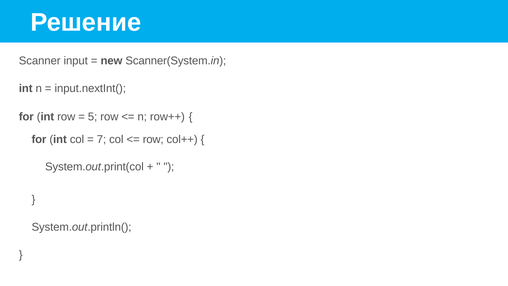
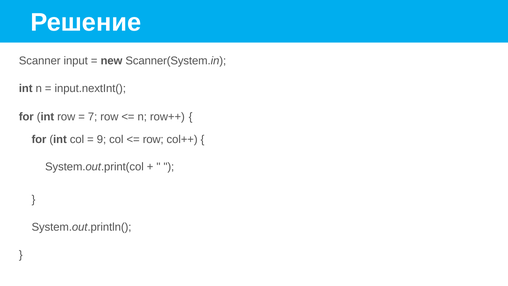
5: 5 -> 7
7: 7 -> 9
